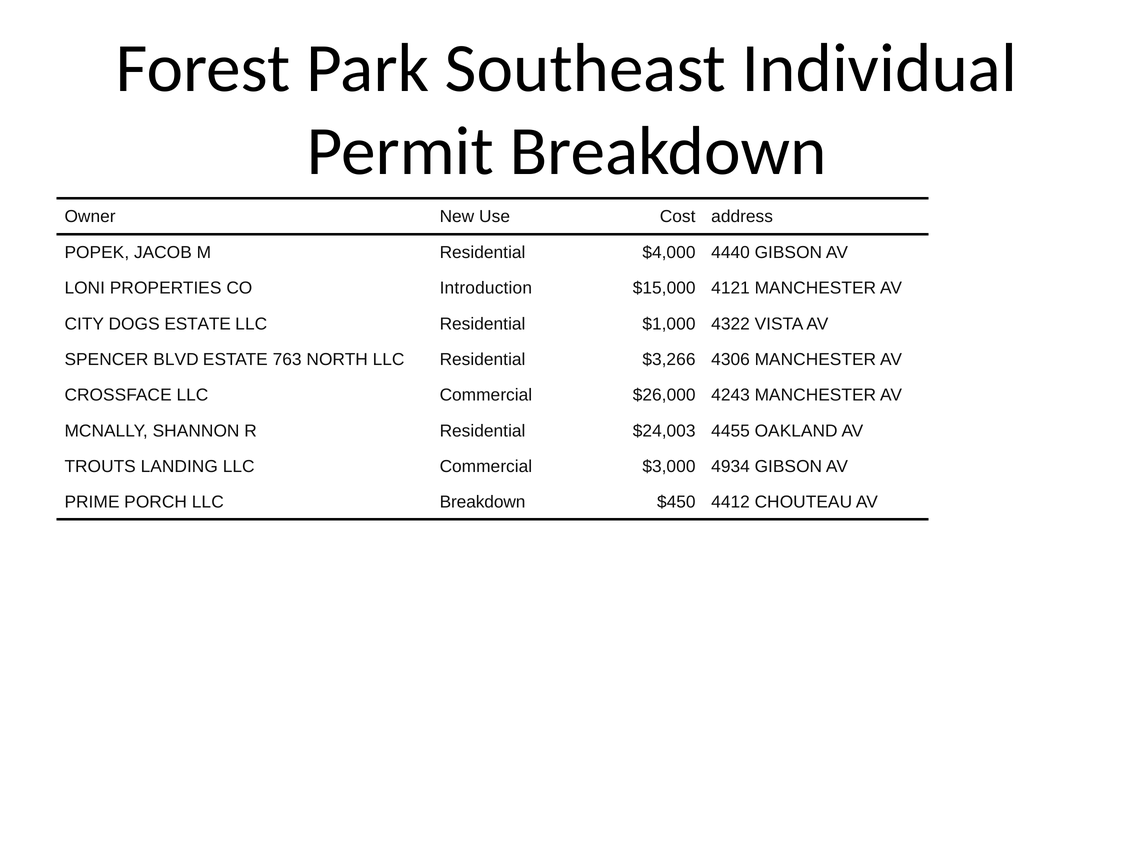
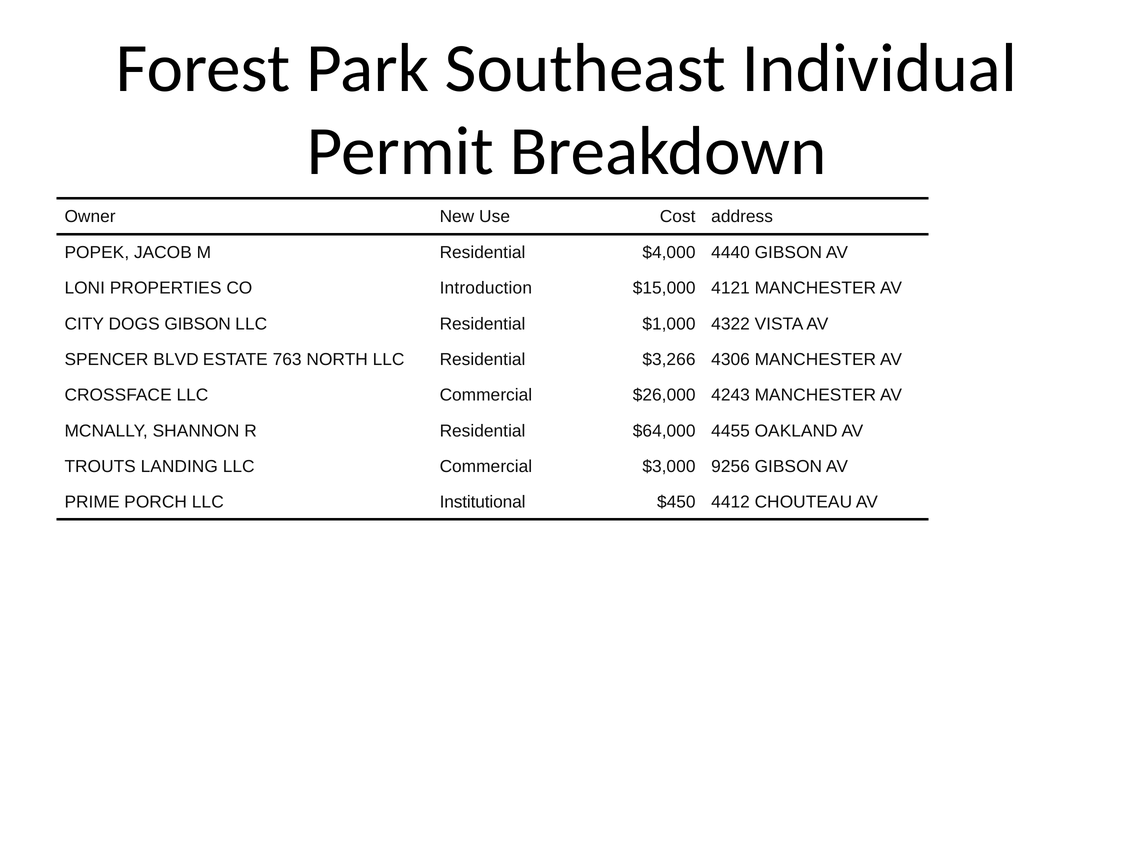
DOGS ESTATE: ESTATE -> GIBSON
$24,003: $24,003 -> $64,000
4934: 4934 -> 9256
LLC Breakdown: Breakdown -> Institutional
